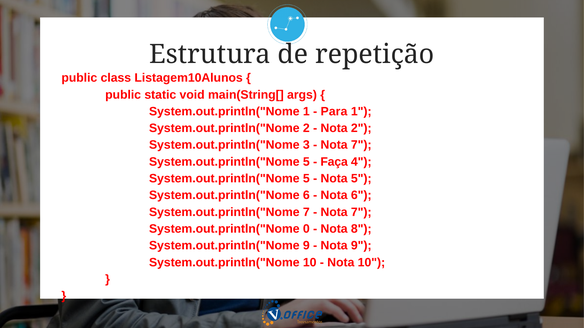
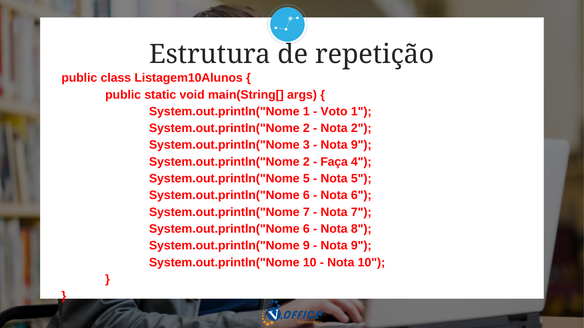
Para: Para -> Voto
7 at (361, 145): 7 -> 9
5 at (306, 162): 5 -> 2
0 at (306, 229): 0 -> 6
